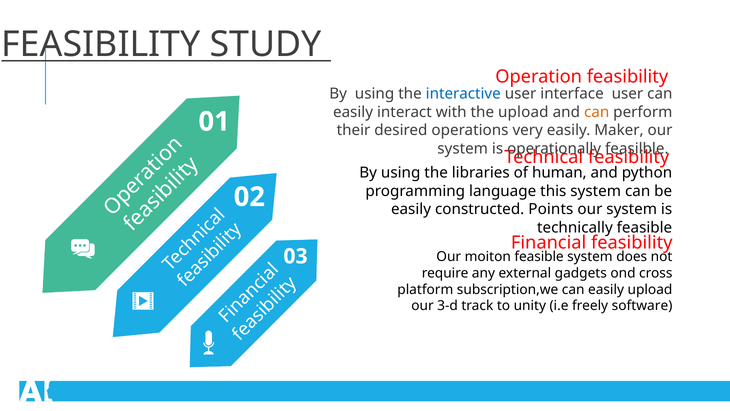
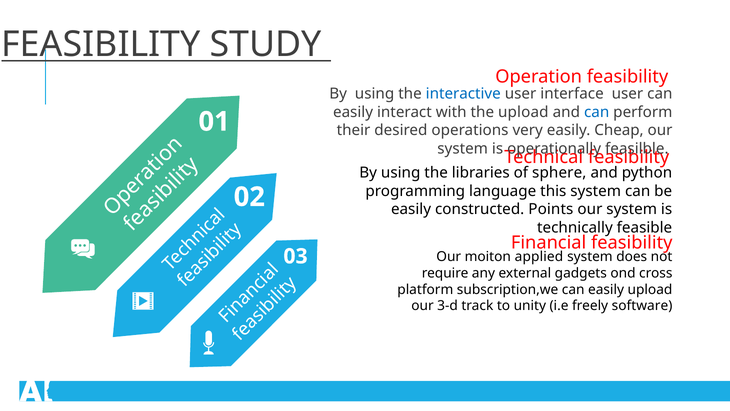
can at (597, 112) colour: orange -> blue
Maker: Maker -> Cheap
human: human -> sphere
moiton feasible: feasible -> applied
